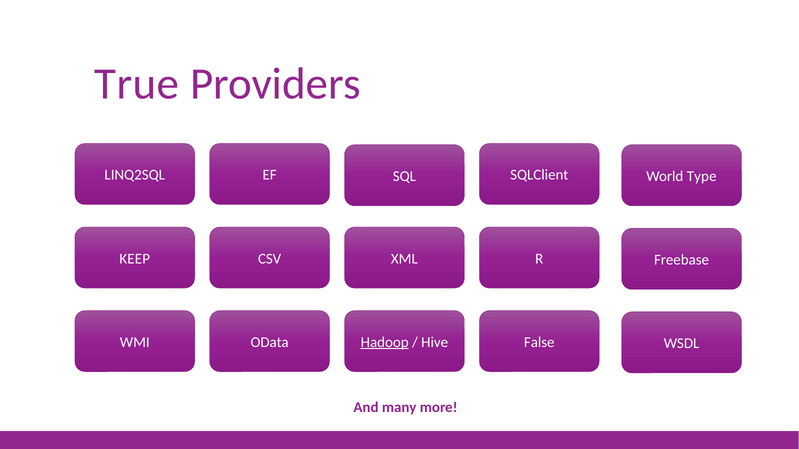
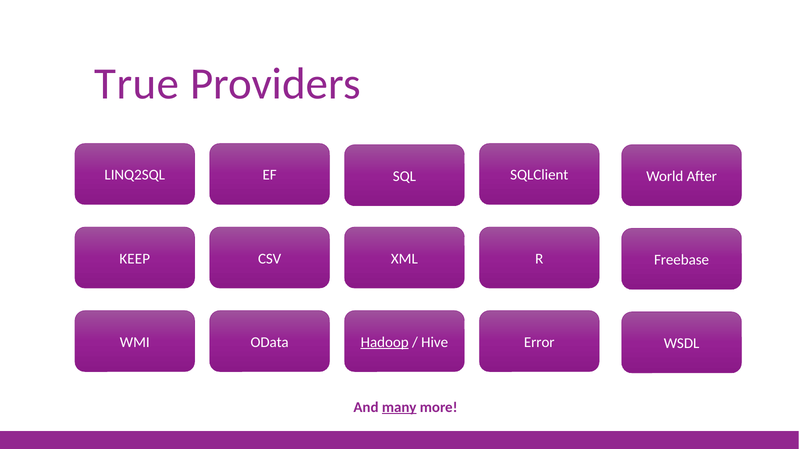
Type: Type -> After
False: False -> Error
many underline: none -> present
